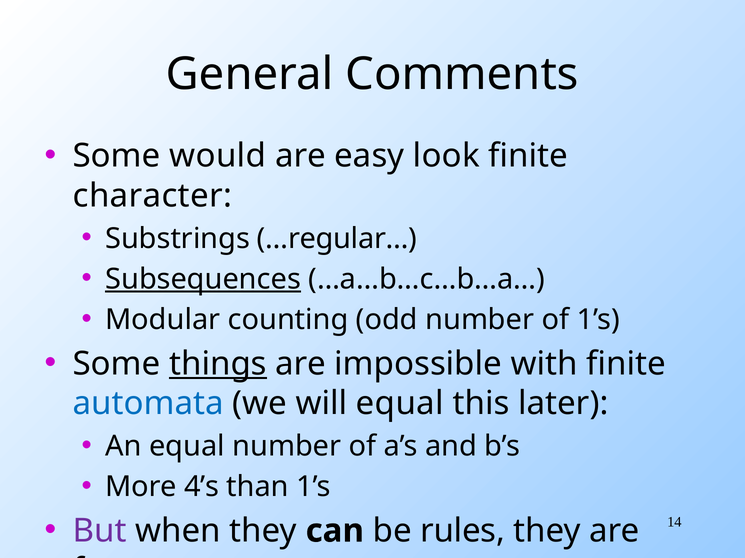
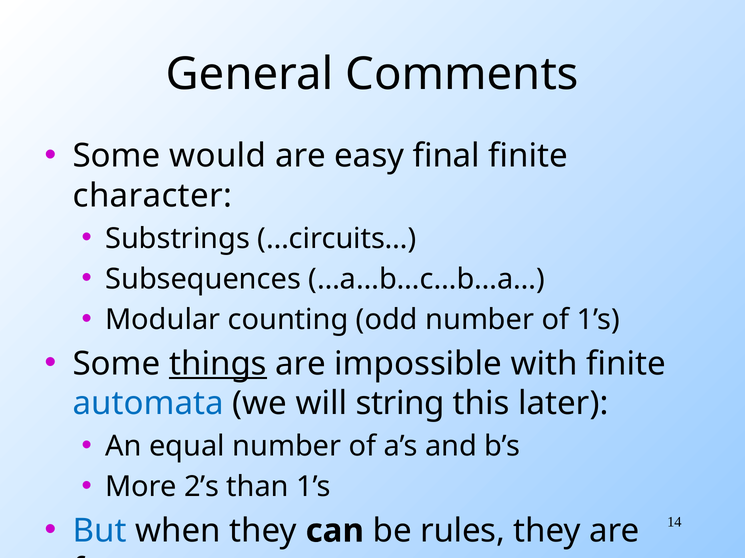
look: look -> final
…regular…: …regular… -> …circuits…
Subsequences underline: present -> none
will equal: equal -> string
4’s: 4’s -> 2’s
But colour: purple -> blue
